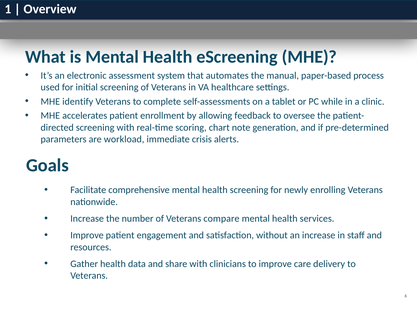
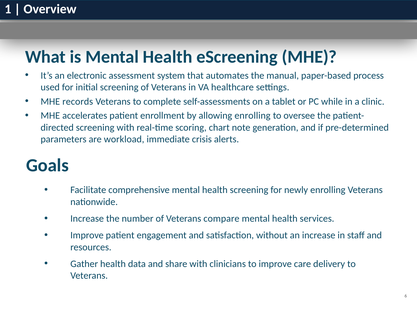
identify: identify -> records
allowing feedback: feedback -> enrolling
